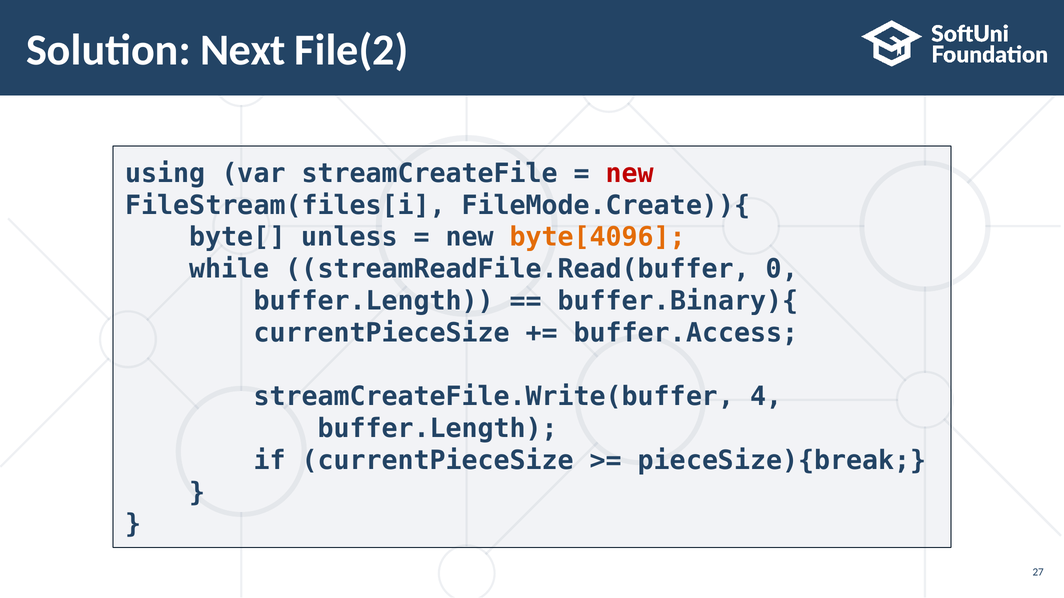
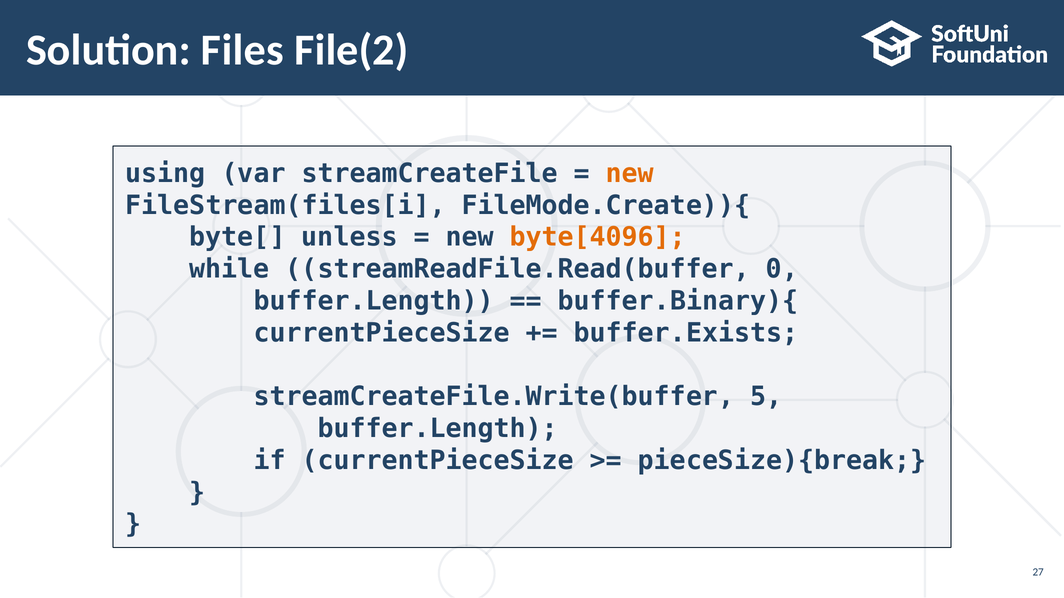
Next: Next -> Files
new at (630, 174) colour: red -> orange
buffer.Access: buffer.Access -> buffer.Exists
4: 4 -> 5
